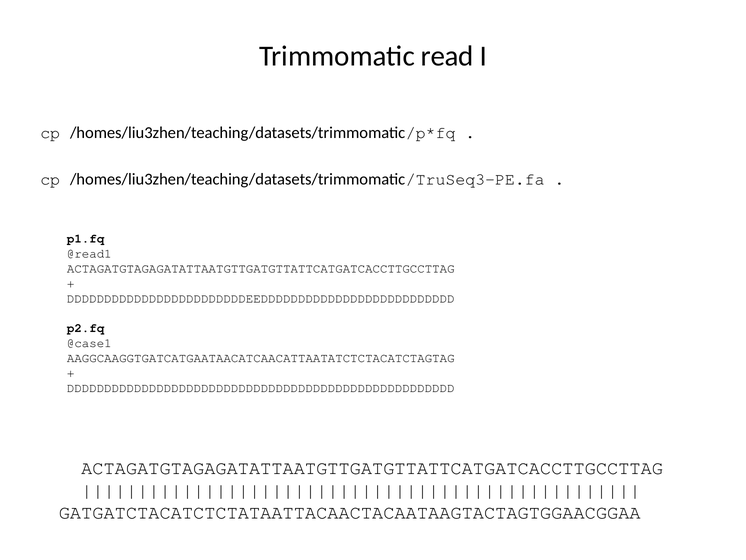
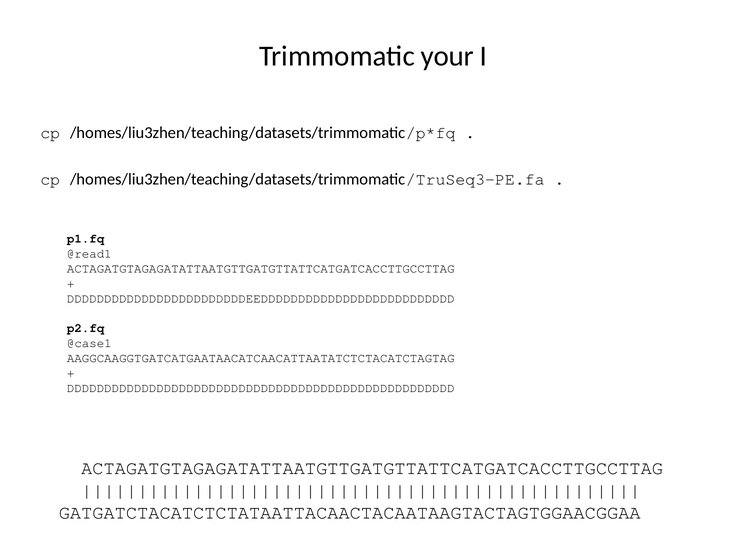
read: read -> your
